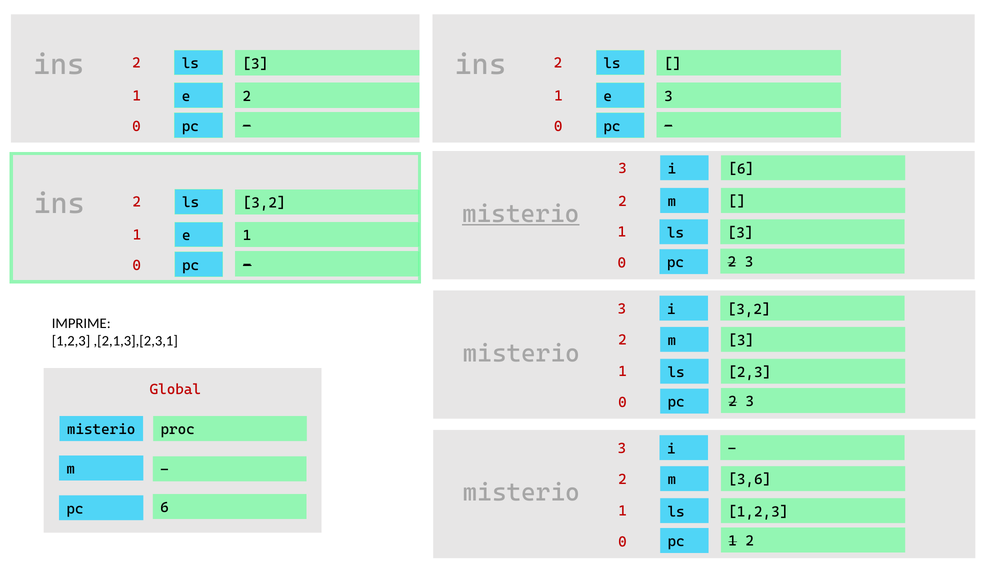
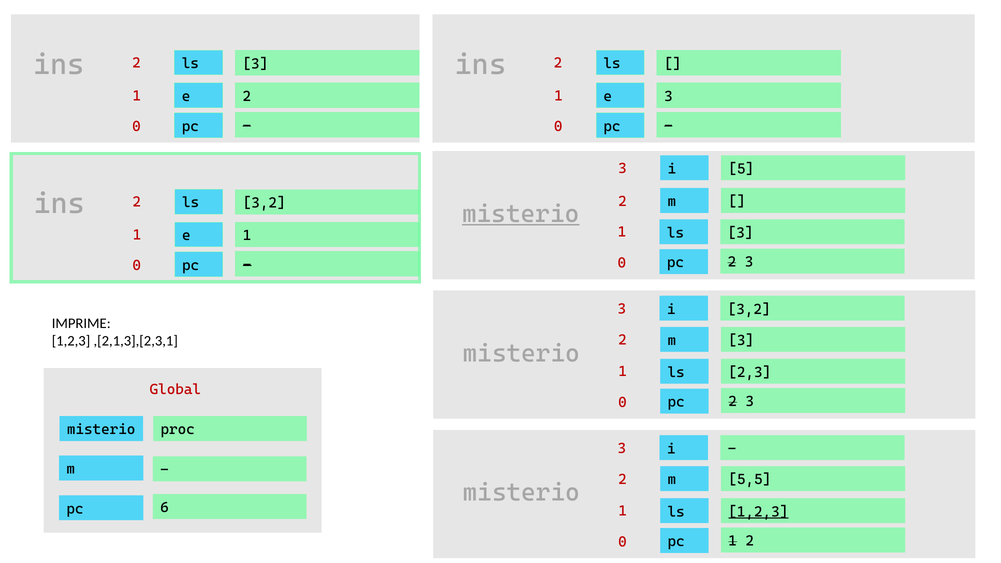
i 6: 6 -> 5
3,6: 3,6 -> 5,5
1,2,3 at (758, 512) underline: none -> present
